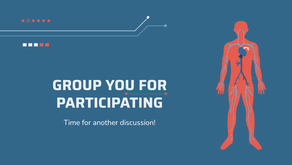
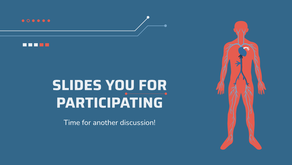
GROUP: GROUP -> SLIDES
